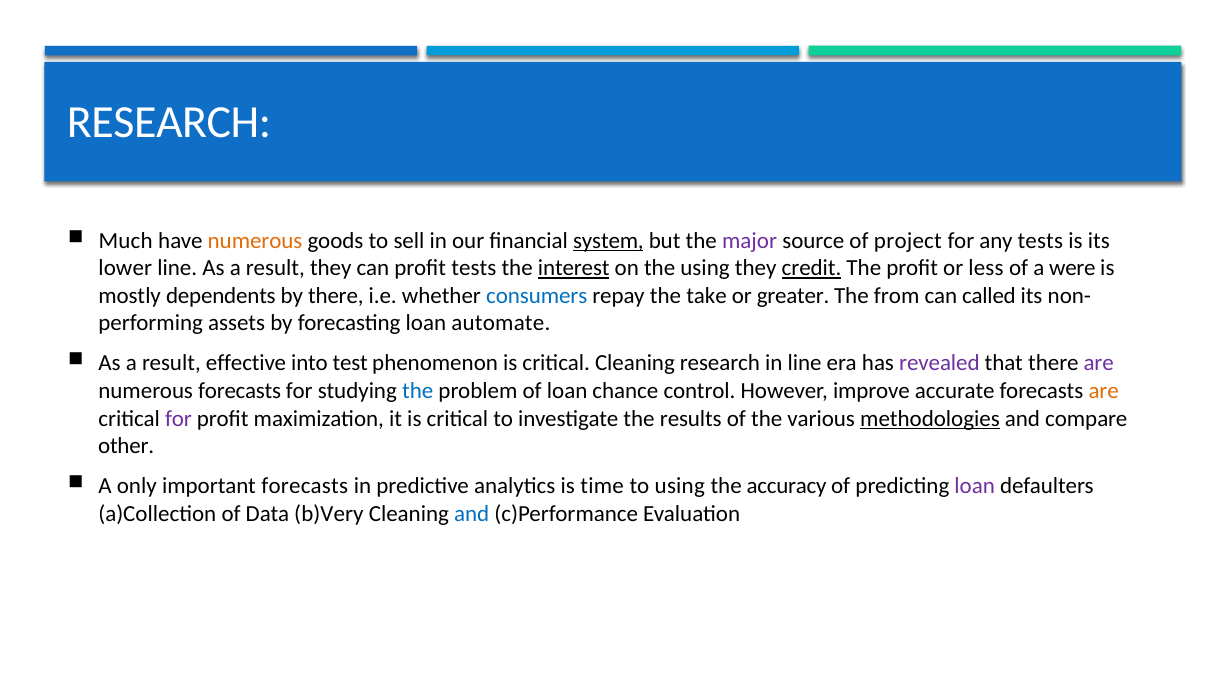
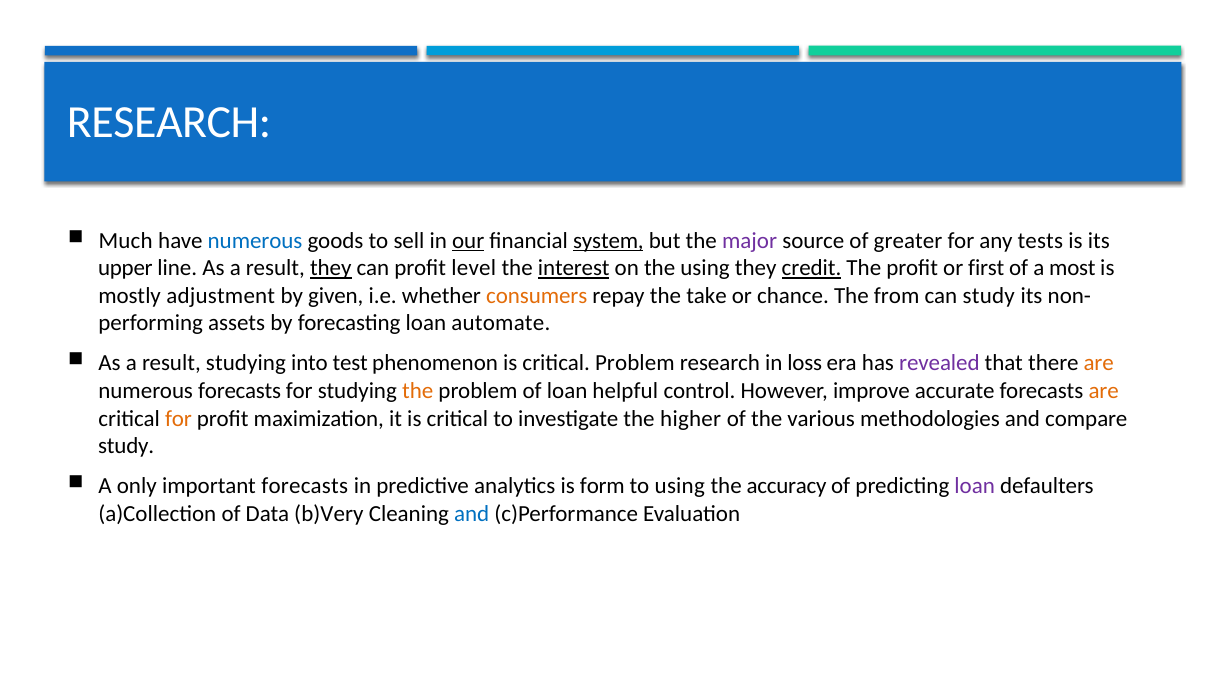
numerous at (255, 240) colour: orange -> blue
our underline: none -> present
project: project -> greater
lower: lower -> upper
they at (331, 268) underline: none -> present
profit tests: tests -> level
less: less -> first
were: were -> most
dependents: dependents -> adjustment
by there: there -> given
consumers colour: blue -> orange
greater: greater -> chance
can called: called -> study
result effective: effective -> studying
critical Cleaning: Cleaning -> Problem
in line: line -> loss
are at (1099, 363) colour: purple -> orange
the at (418, 391) colour: blue -> orange
chance: chance -> helpful
for at (178, 418) colour: purple -> orange
results: results -> higher
methodologies underline: present -> none
other at (126, 446): other -> study
time: time -> form
